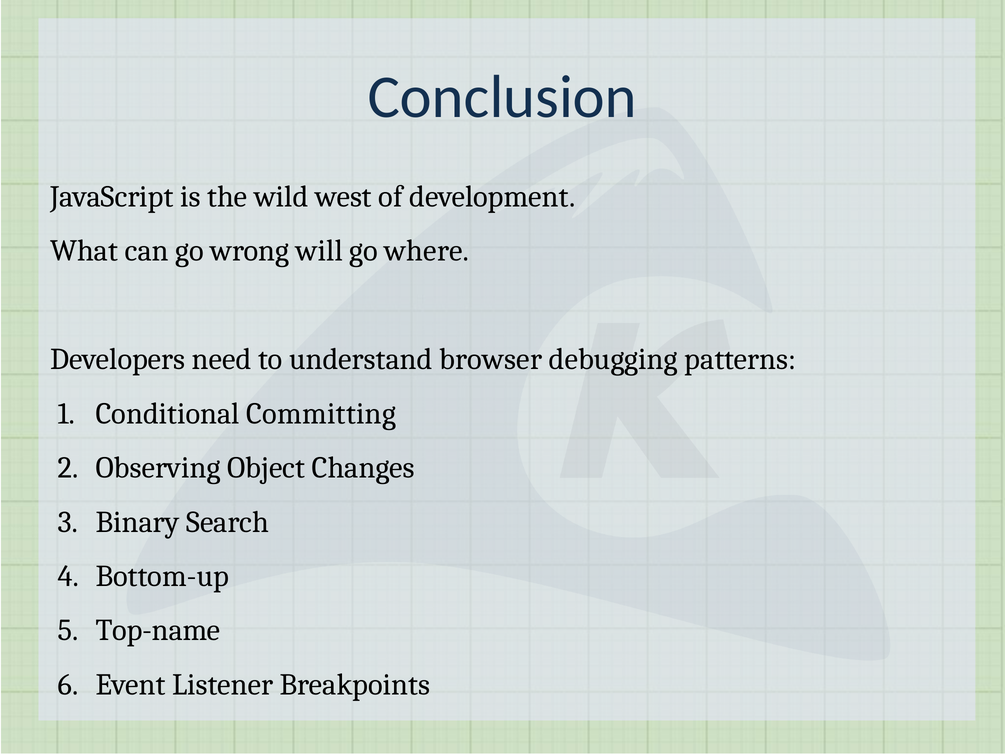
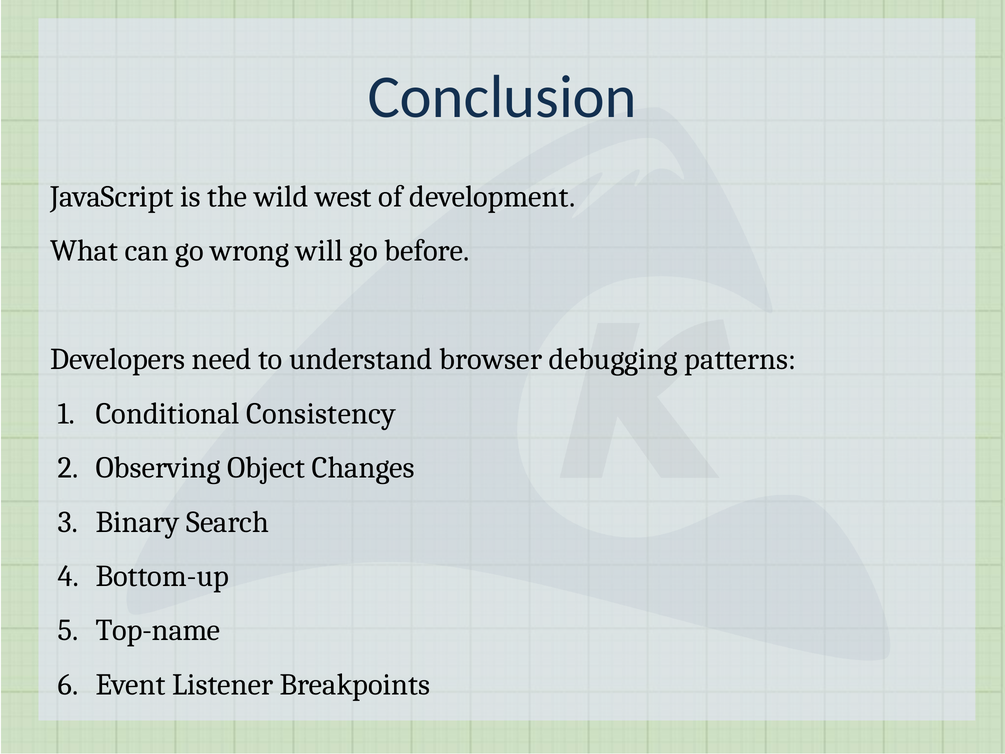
where: where -> before
Committing: Committing -> Consistency
